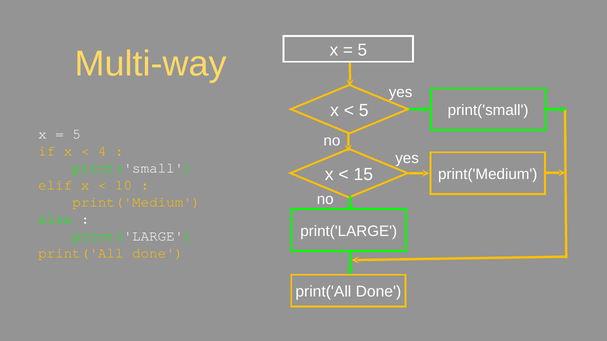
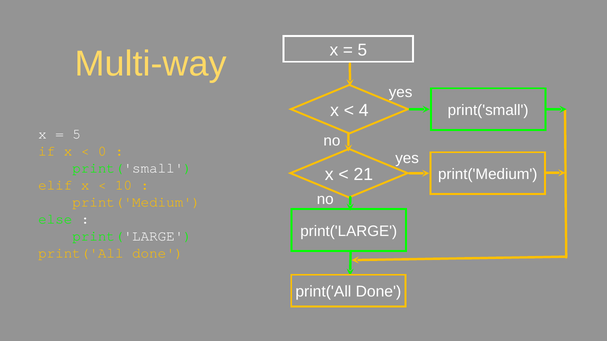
5 at (364, 111): 5 -> 4
4: 4 -> 0
15: 15 -> 21
